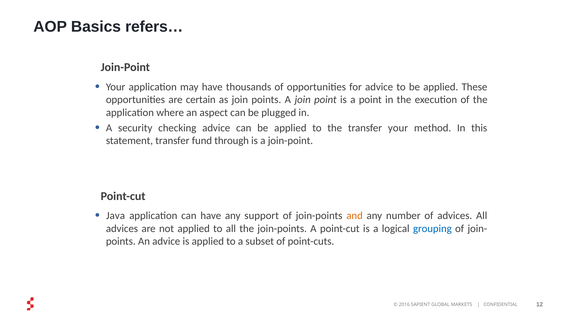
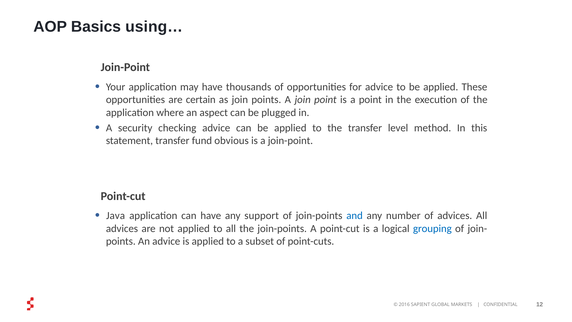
refers…: refers… -> using…
transfer your: your -> level
through: through -> obvious
and colour: orange -> blue
